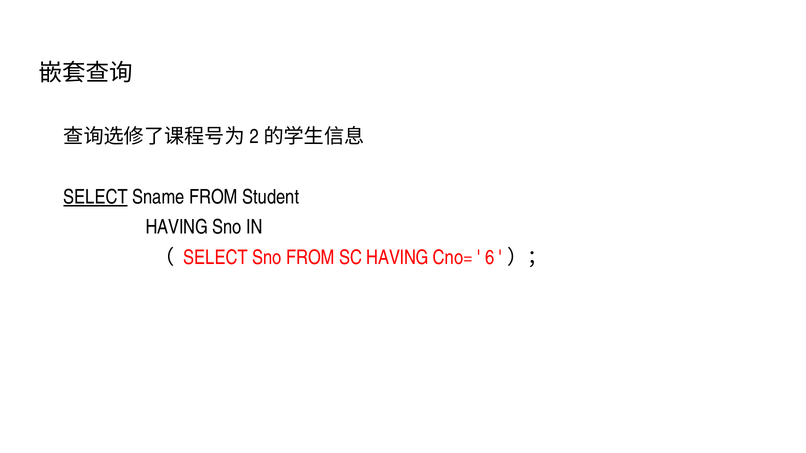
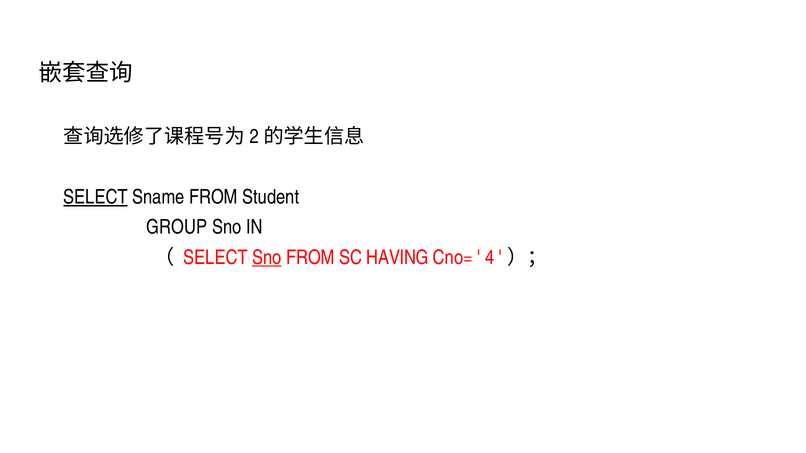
HAVING at (177, 227): HAVING -> GROUP
Sno at (267, 258) underline: none -> present
6: 6 -> 4
